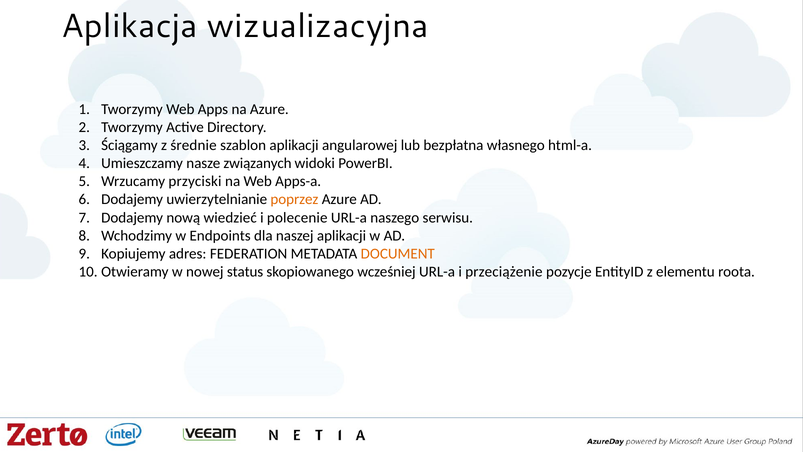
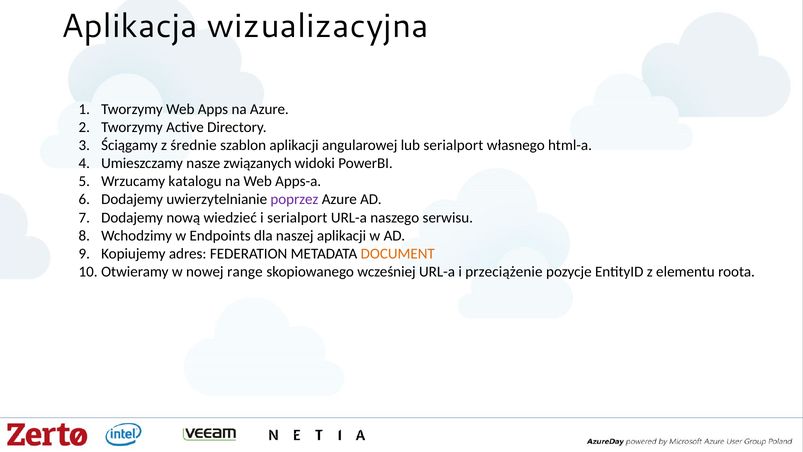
lub bezpłatna: bezpłatna -> serialport
przyciski: przyciski -> katalogu
poprzez colour: orange -> purple
i polecenie: polecenie -> serialport
status: status -> range
